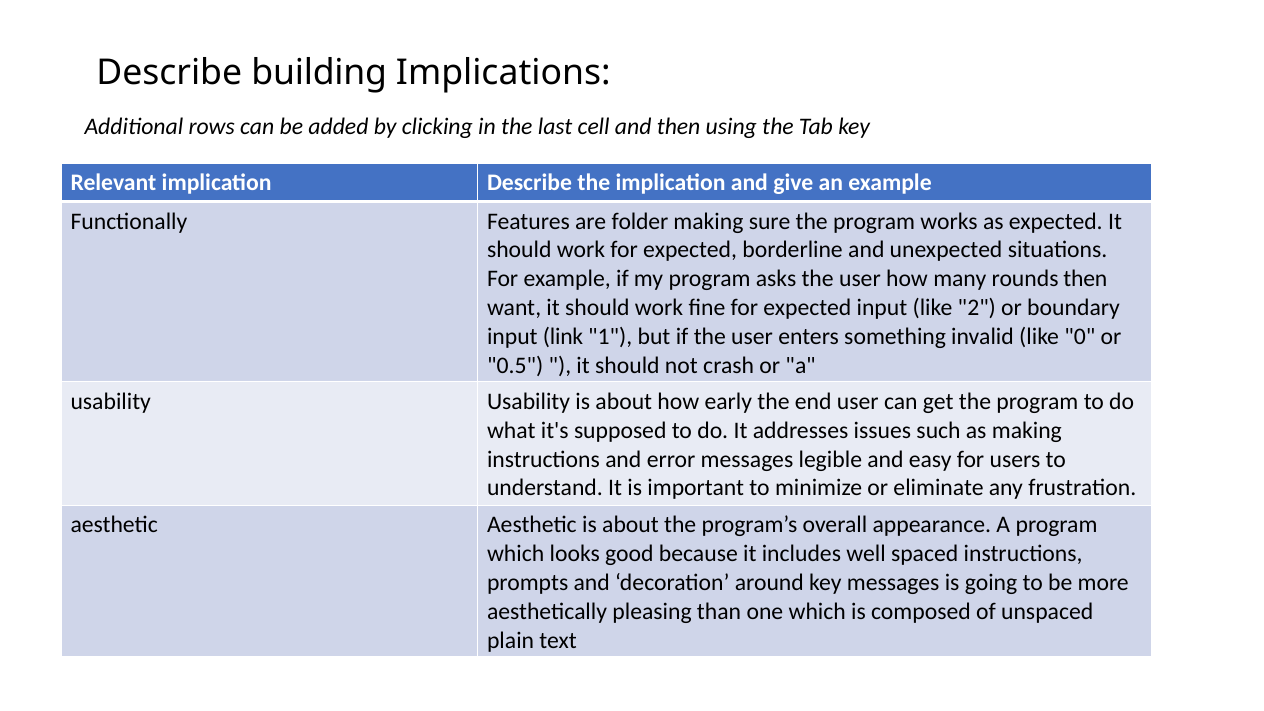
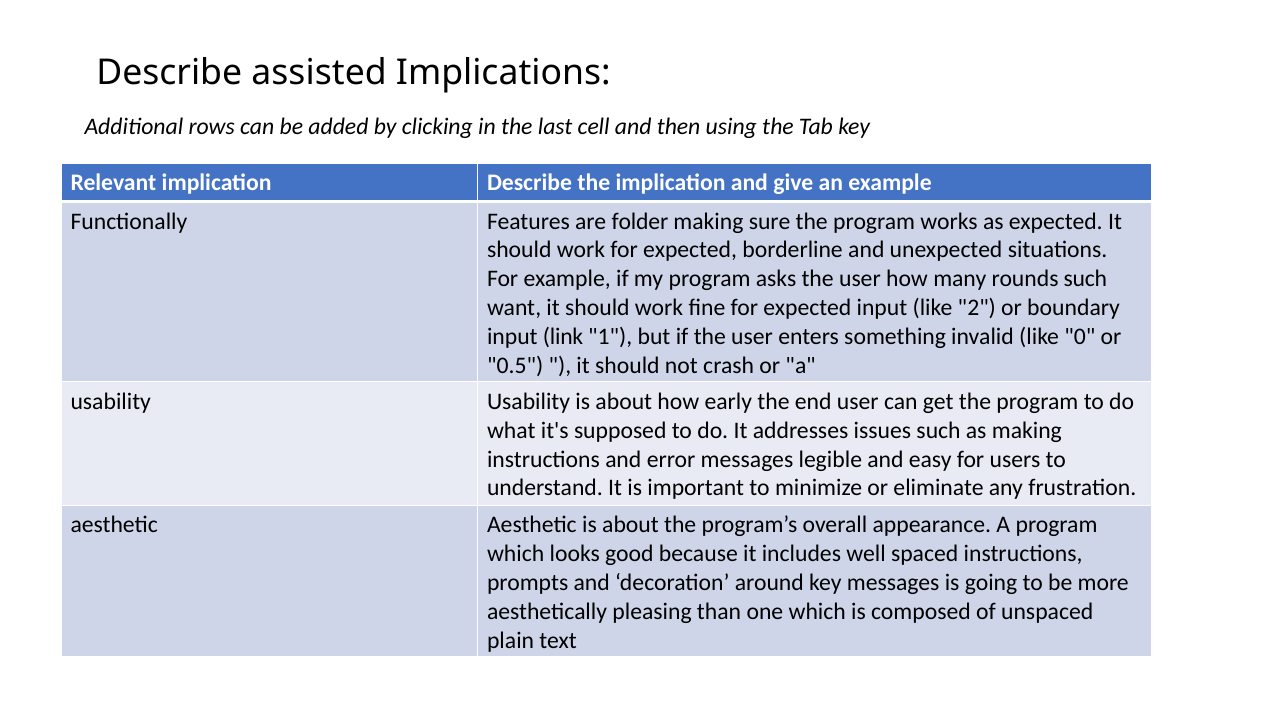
building: building -> assisted
rounds then: then -> such
